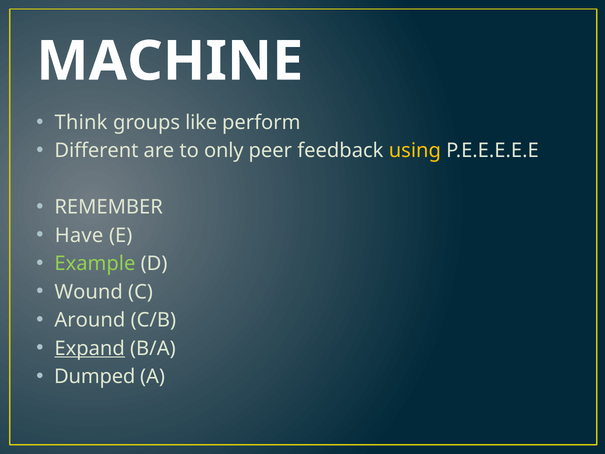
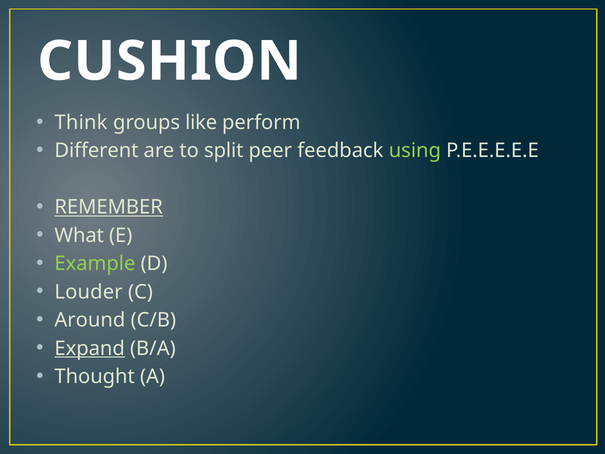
MACHINE: MACHINE -> CUSHION
only: only -> split
using colour: yellow -> light green
REMEMBER underline: none -> present
Have: Have -> What
Wound: Wound -> Louder
Dumped: Dumped -> Thought
